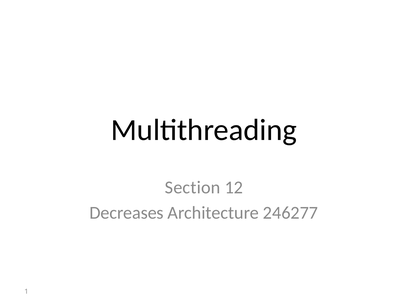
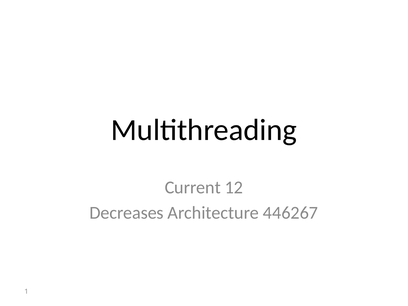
Section: Section -> Current
246277: 246277 -> 446267
